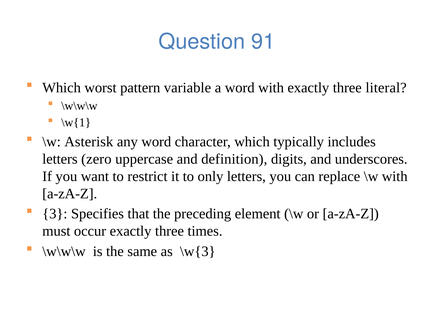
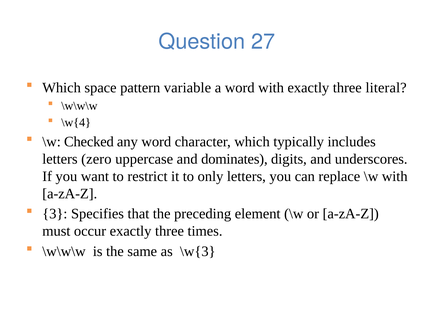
91: 91 -> 27
worst: worst -> space
\w{1: \w{1 -> \w{4
Asterisk: Asterisk -> Checked
definition: definition -> dominates
